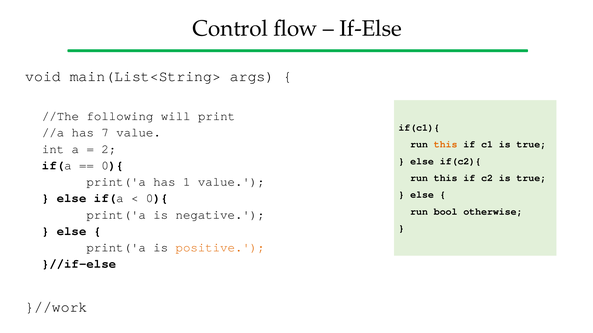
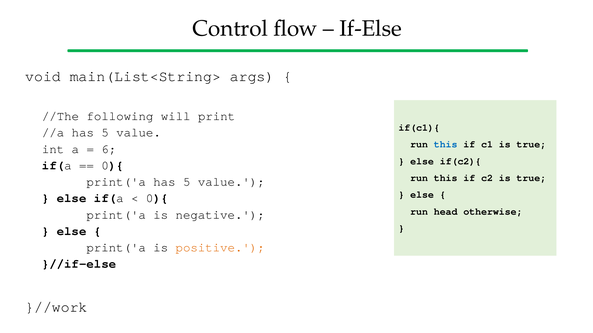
//a has 7: 7 -> 5
this at (446, 145) colour: orange -> blue
2: 2 -> 6
print('a has 1: 1 -> 5
bool: bool -> head
